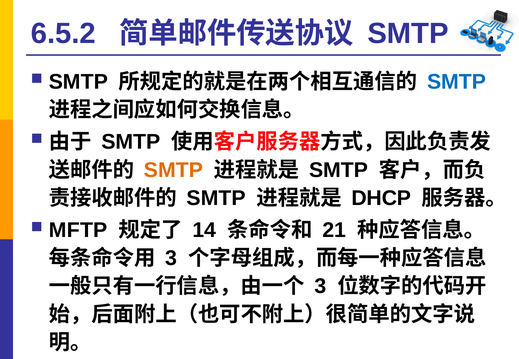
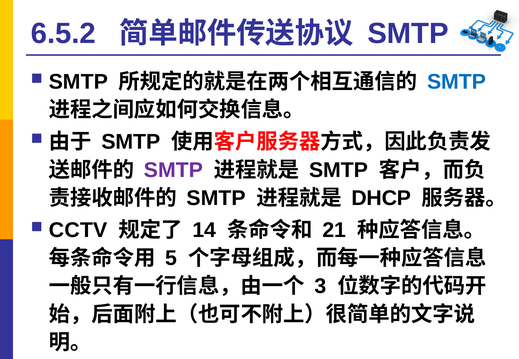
SMTP at (174, 170) colour: orange -> purple
MFTP: MFTP -> CCTV
3 at (171, 258): 3 -> 5
